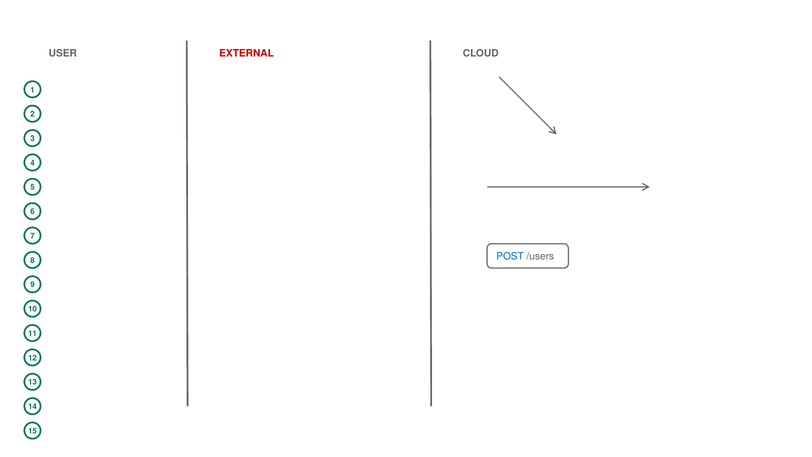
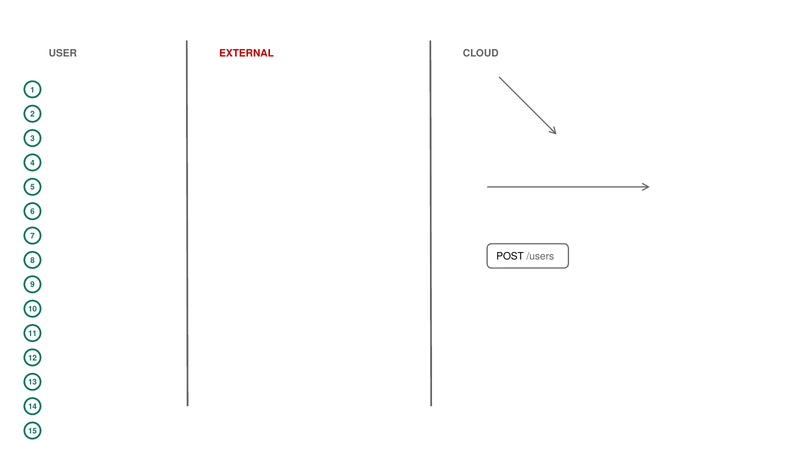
POST colour: blue -> black
